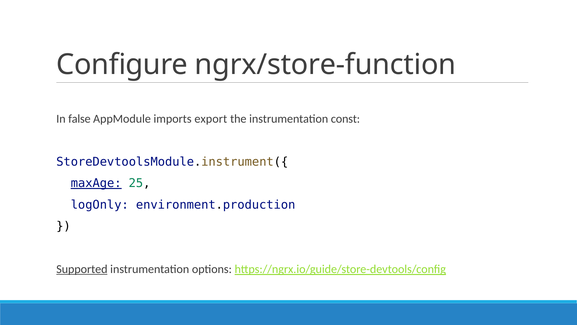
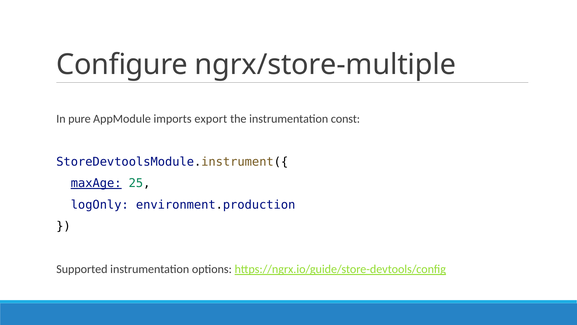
ngrx/store-function: ngrx/store-function -> ngrx/store-multiple
false: false -> pure
Supported underline: present -> none
